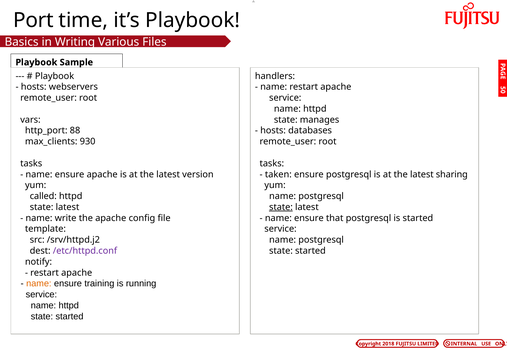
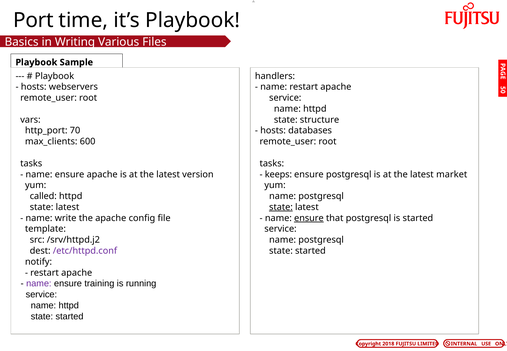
manages: manages -> structure
88: 88 -> 70
930: 930 -> 600
taken: taken -> keeps
sharing: sharing -> market
ensure at (309, 218) underline: none -> present
name at (39, 284) colour: orange -> purple
